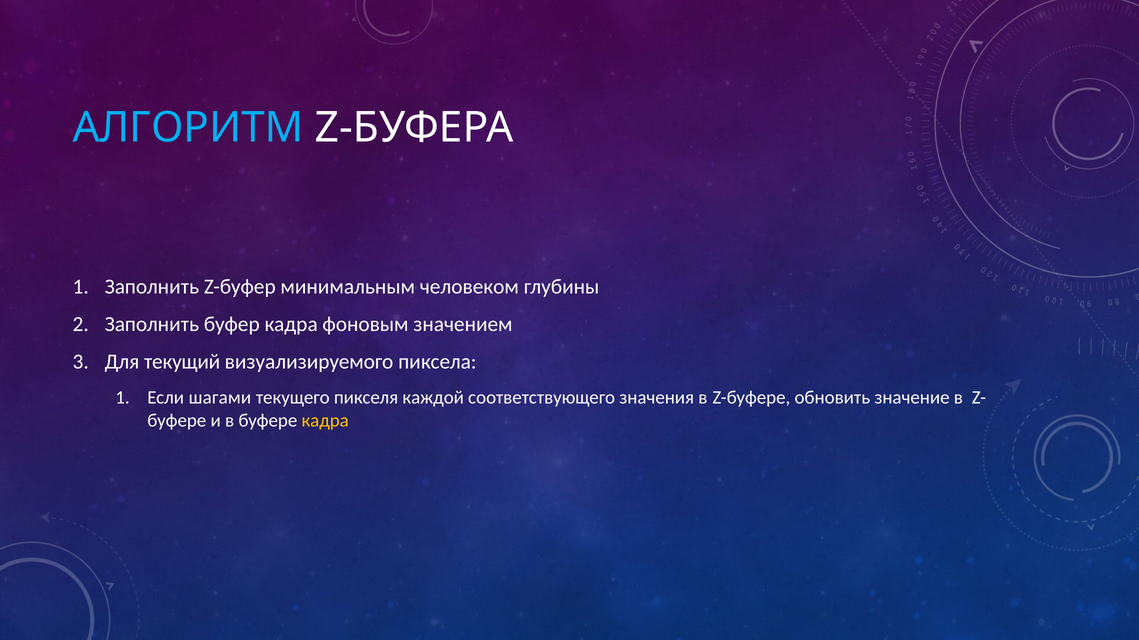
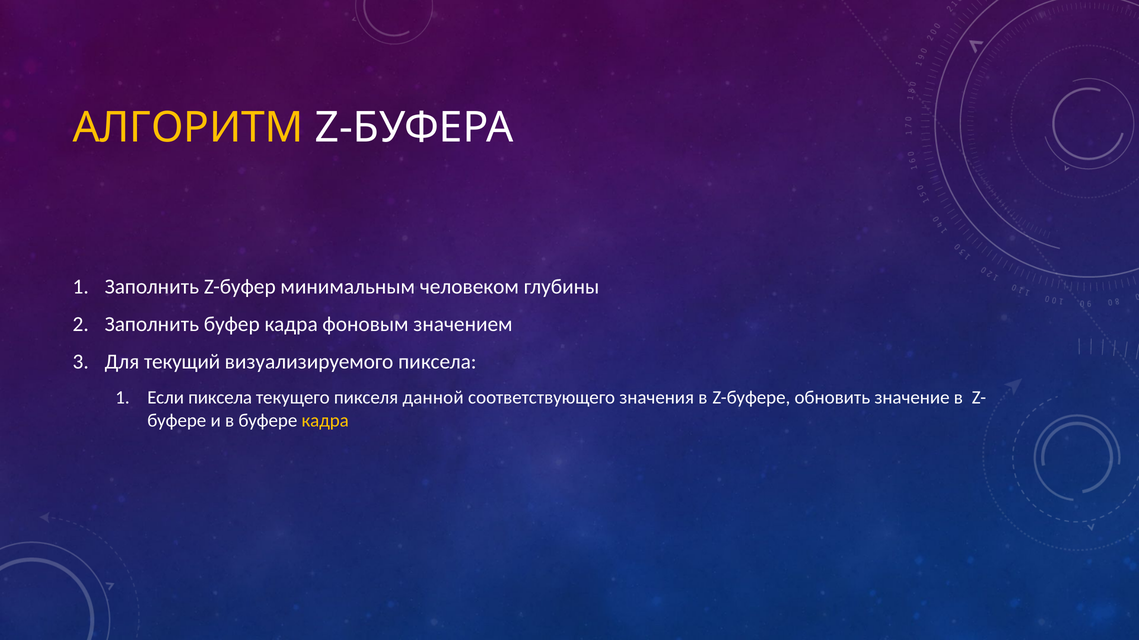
АЛГОРИТМ colour: light blue -> yellow
Если шагами: шагами -> пиксела
каждой: каждой -> данной
